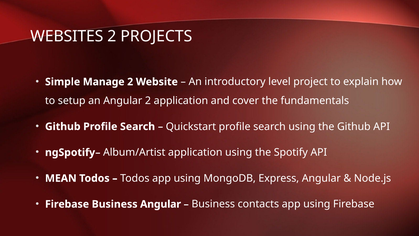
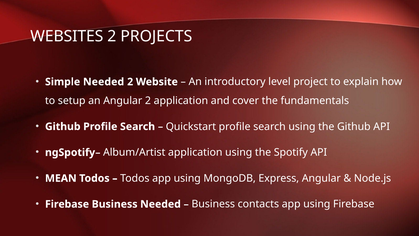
Simple Manage: Manage -> Needed
Business Angular: Angular -> Needed
